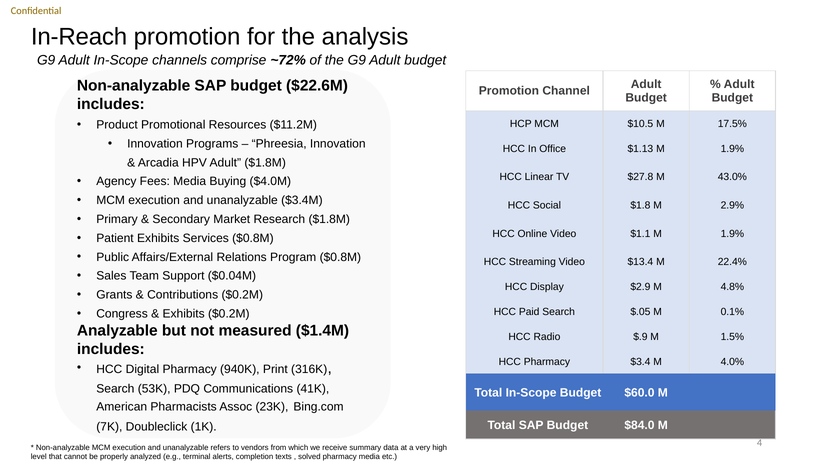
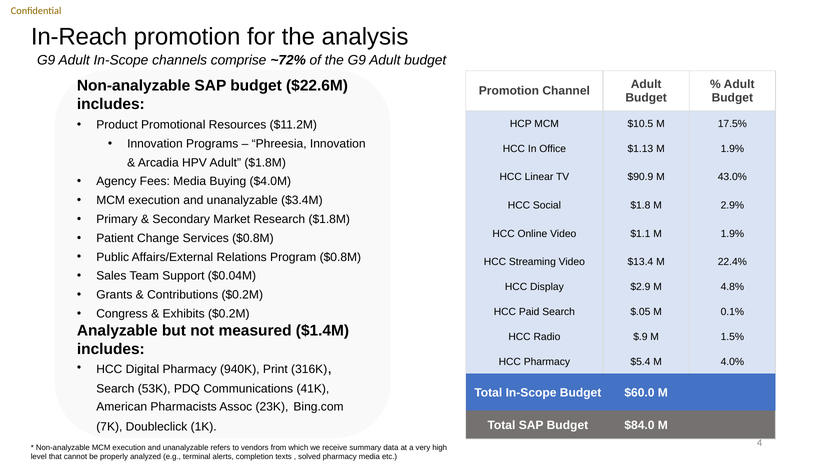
$27.8: $27.8 -> $90.9
Patient Exhibits: Exhibits -> Change
$3.4: $3.4 -> $5.4
